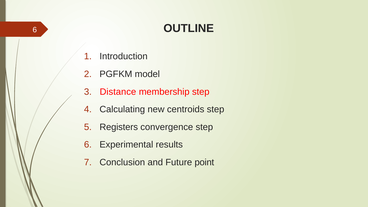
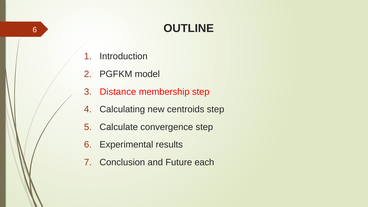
Registers: Registers -> Calculate
point: point -> each
